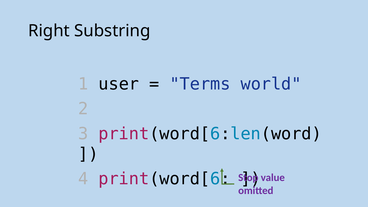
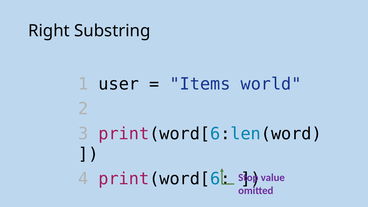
Terms: Terms -> Items
